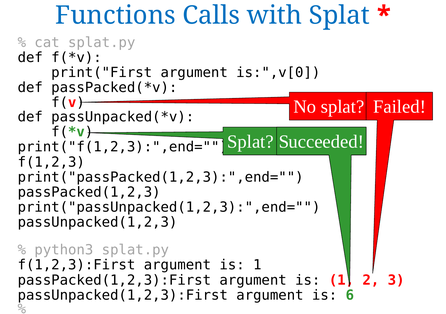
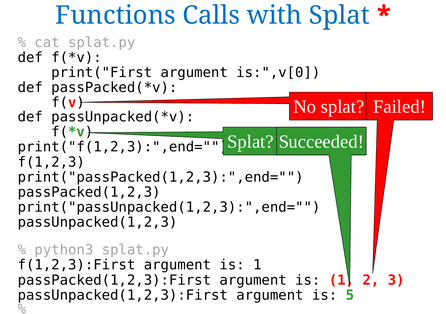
6: 6 -> 5
